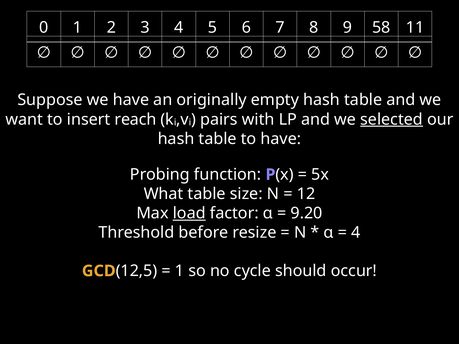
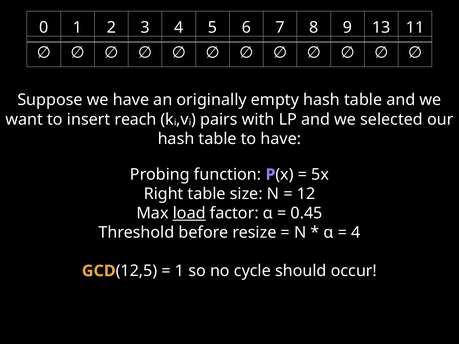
58: 58 -> 13
selected underline: present -> none
What: What -> Right
9.20: 9.20 -> 0.45
